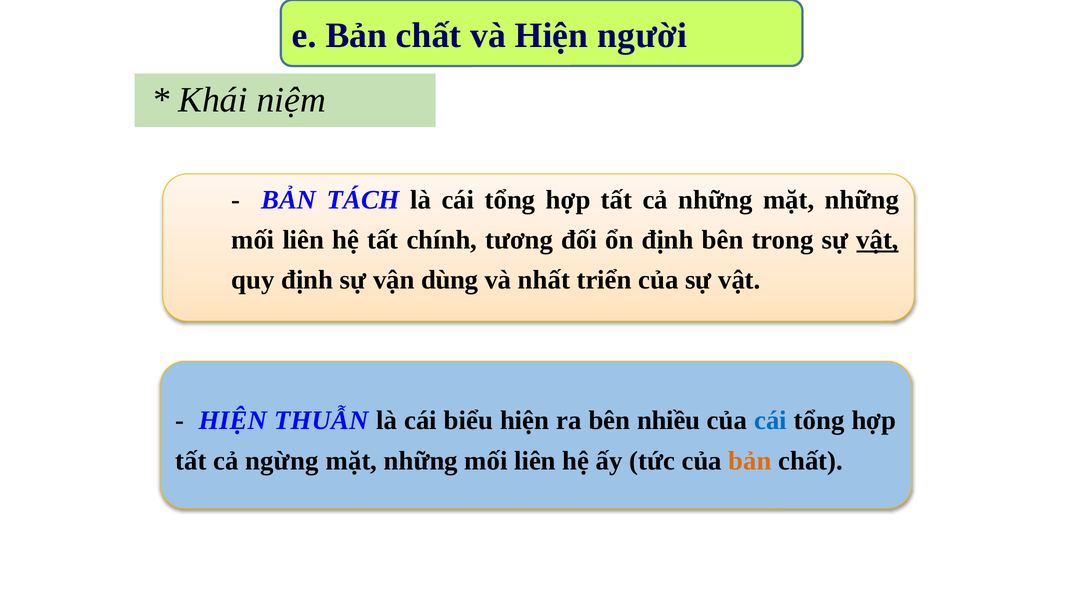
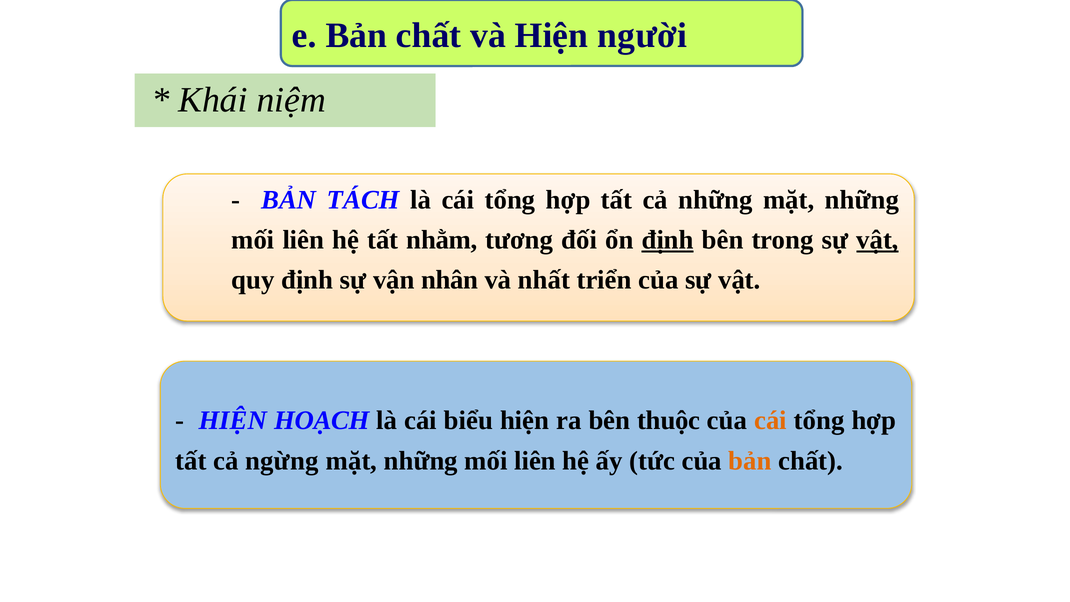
chính: chính -> nhằm
định at (668, 240) underline: none -> present
dùng: dùng -> nhân
THUẪN: THUẪN -> HOẠCH
nhiều: nhiều -> thuộc
cái at (770, 421) colour: blue -> orange
